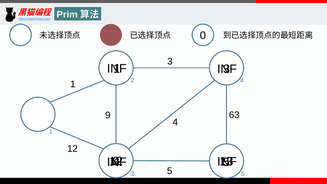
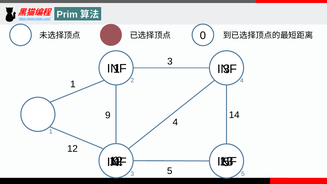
63: 63 -> 14
